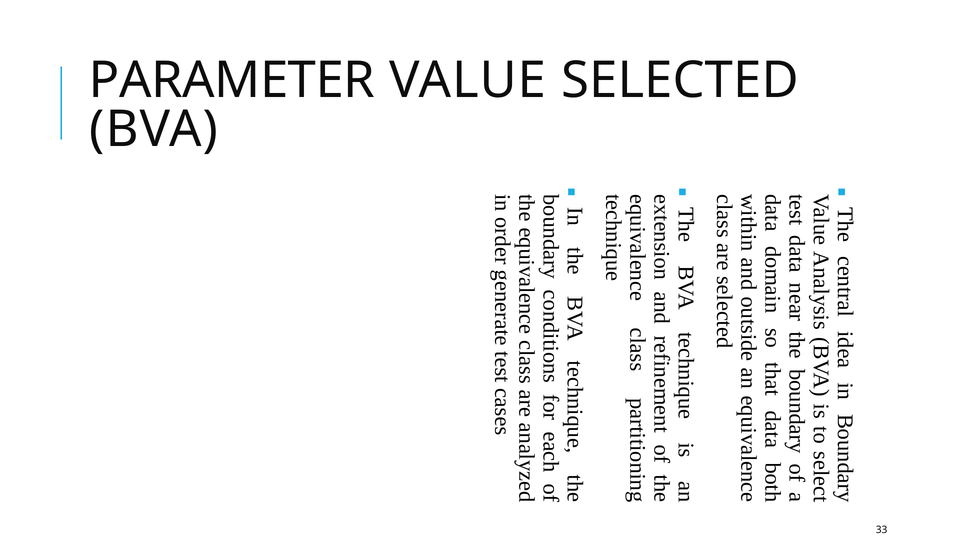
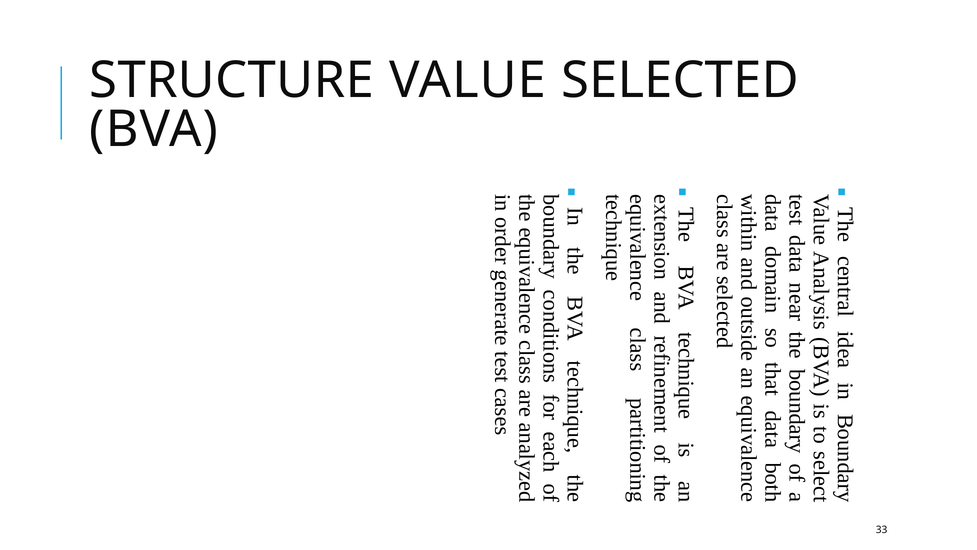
PARAMETER: PARAMETER -> STRUCTURE
